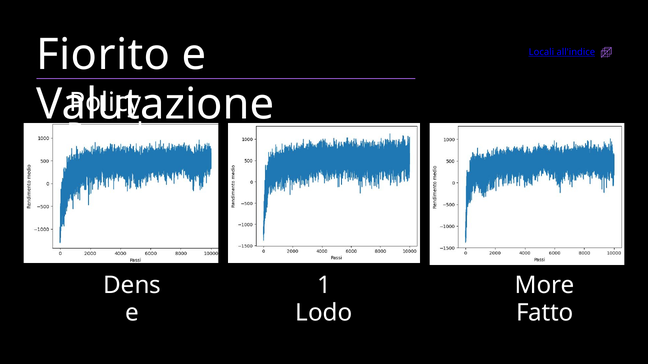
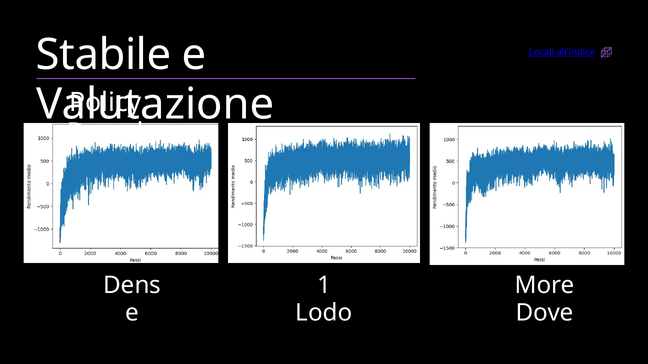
Fiorito: Fiorito -> Stabile
Fatto: Fatto -> Dove
